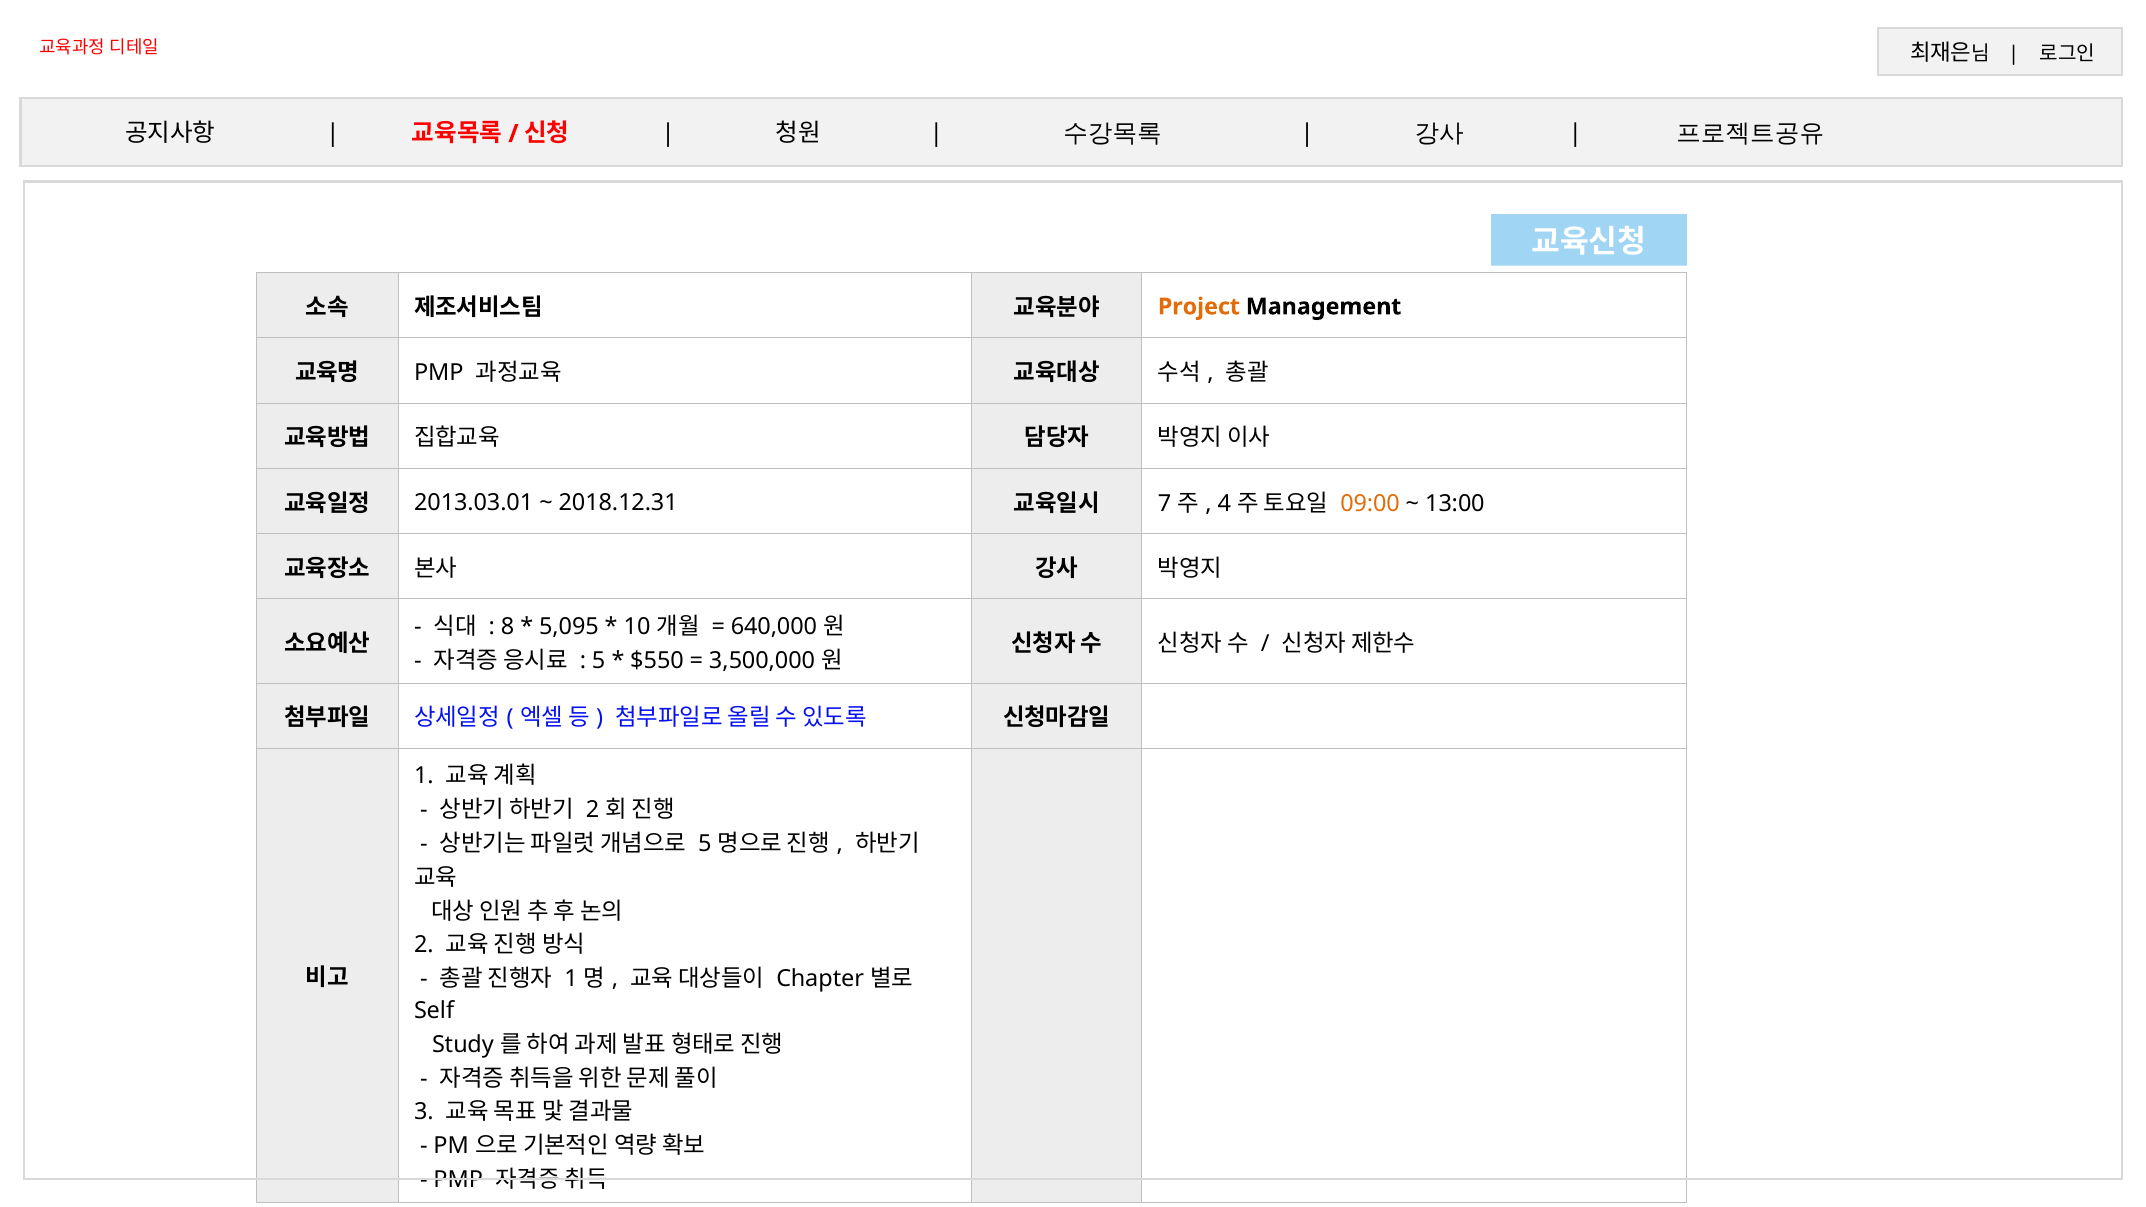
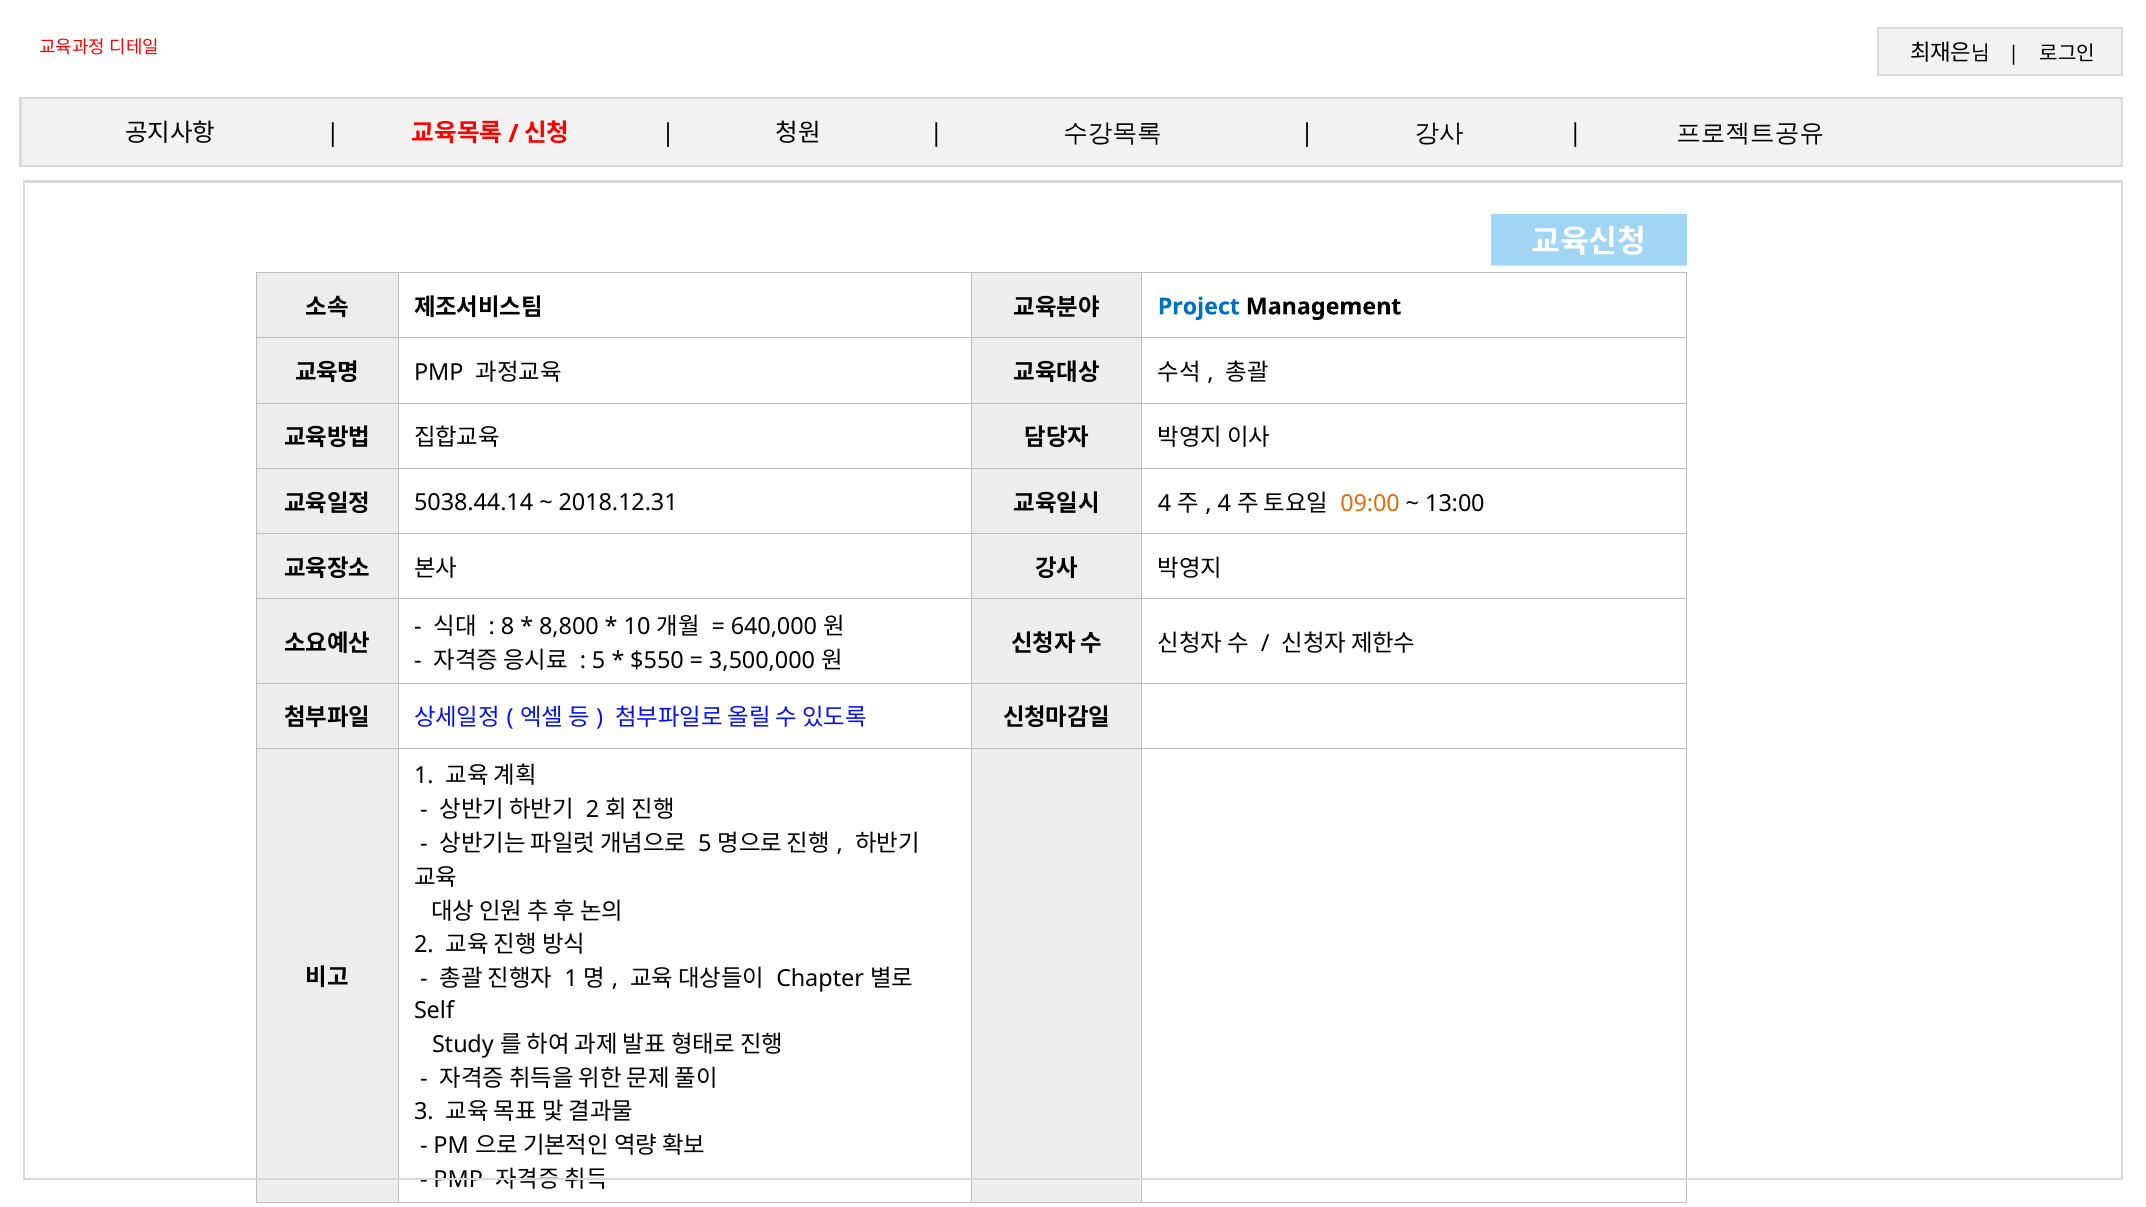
Project colour: orange -> blue
2013.03.01: 2013.03.01 -> 5038.44.14
7 at (1165, 504): 7 -> 4
5,095: 5,095 -> 8,800
